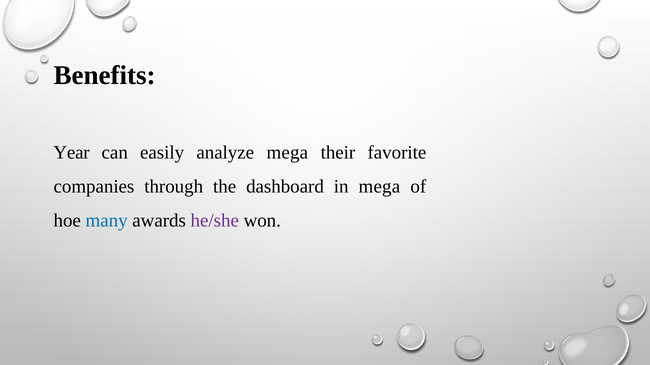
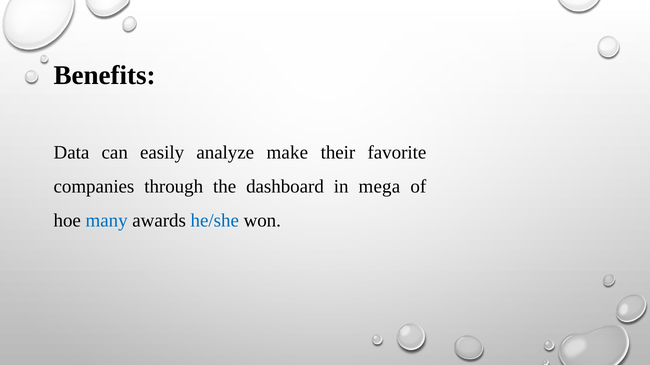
Year: Year -> Data
analyze mega: mega -> make
he/she colour: purple -> blue
